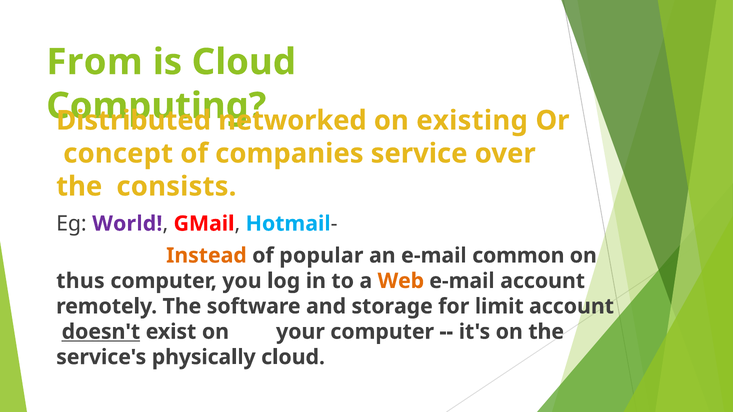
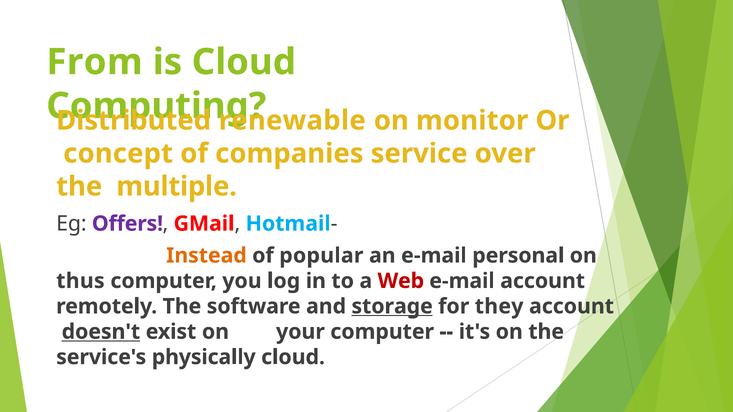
networked: networked -> renewable
existing: existing -> monitor
consists: consists -> multiple
World: World -> Offers
common: common -> personal
Web colour: orange -> red
storage underline: none -> present
limit: limit -> they
